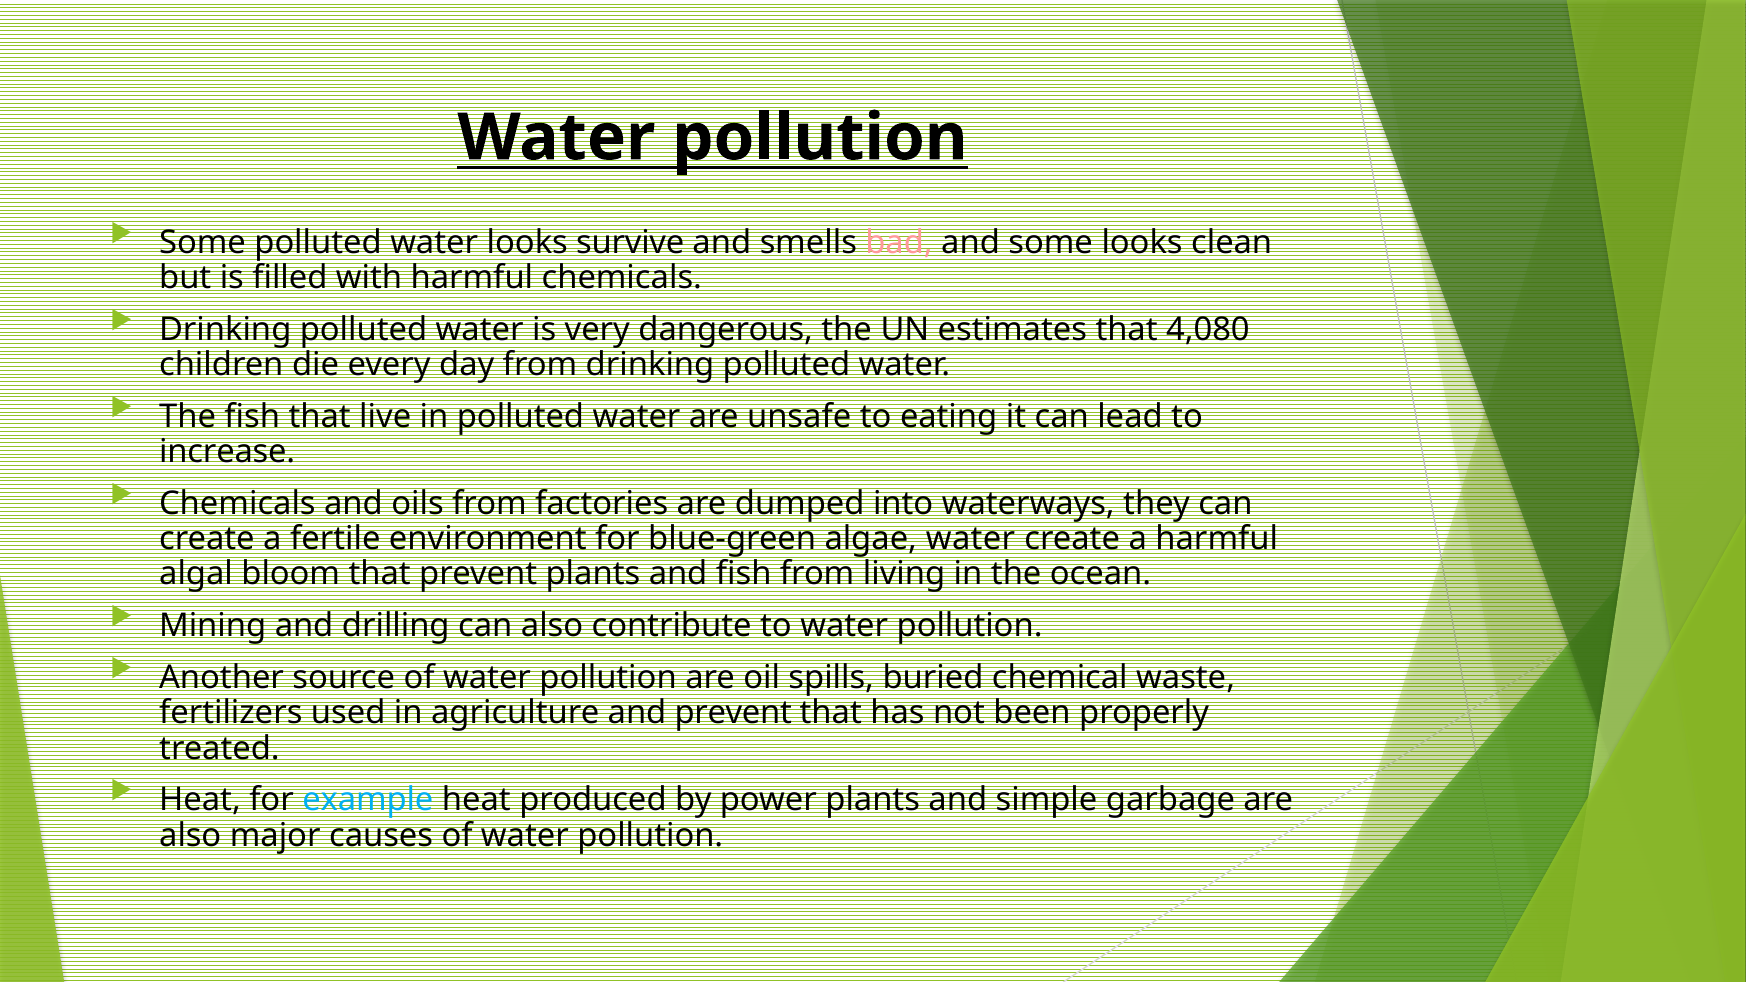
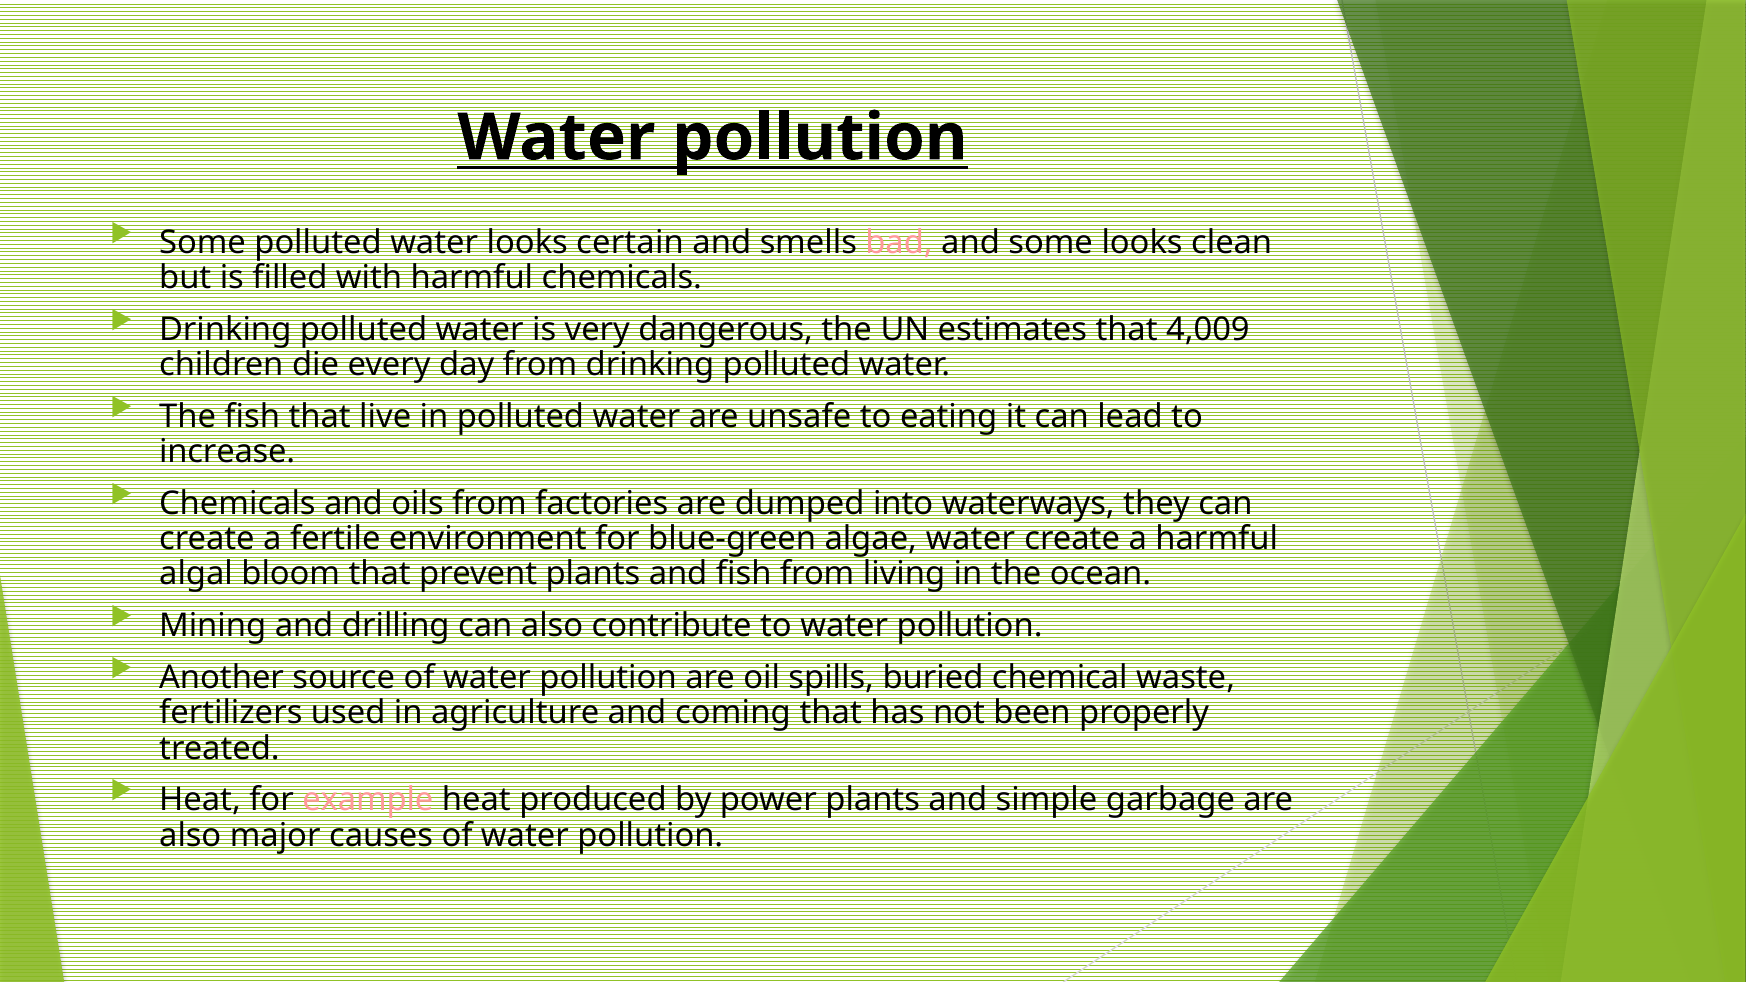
survive: survive -> certain
4,080: 4,080 -> 4,009
and prevent: prevent -> coming
example colour: light blue -> pink
